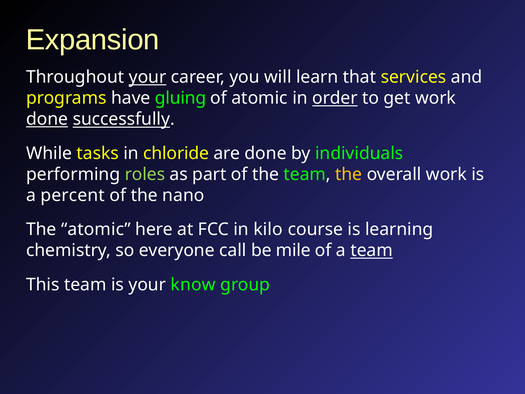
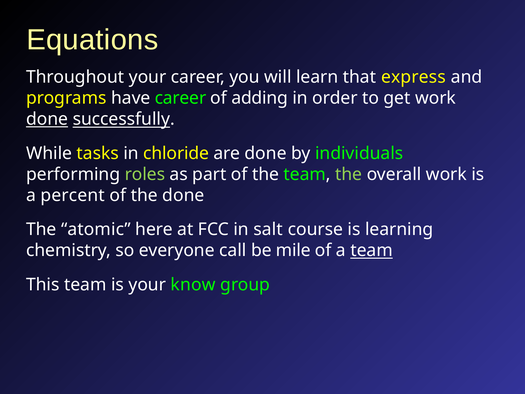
Expansion: Expansion -> Equations
your at (148, 77) underline: present -> none
services: services -> express
have gluing: gluing -> career
of atomic: atomic -> adding
order underline: present -> none
the at (349, 174) colour: yellow -> light green
the nano: nano -> done
kilo: kilo -> salt
